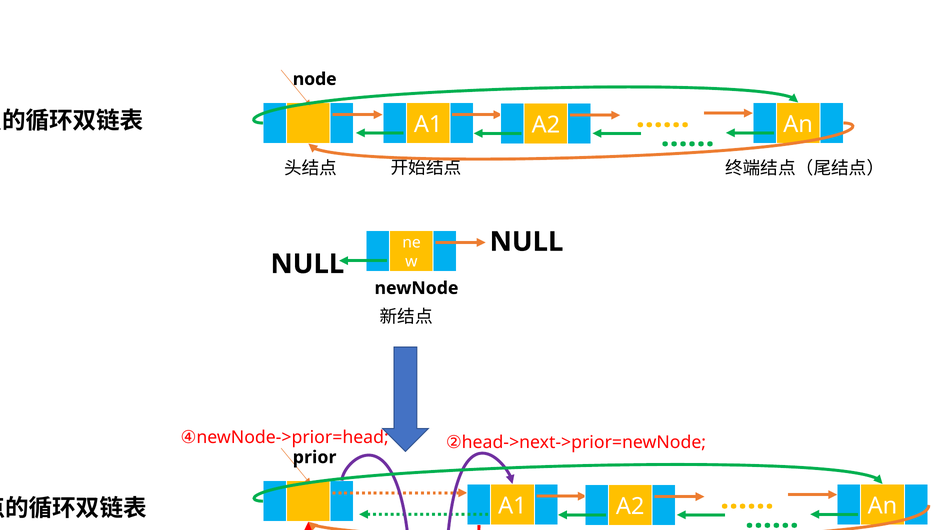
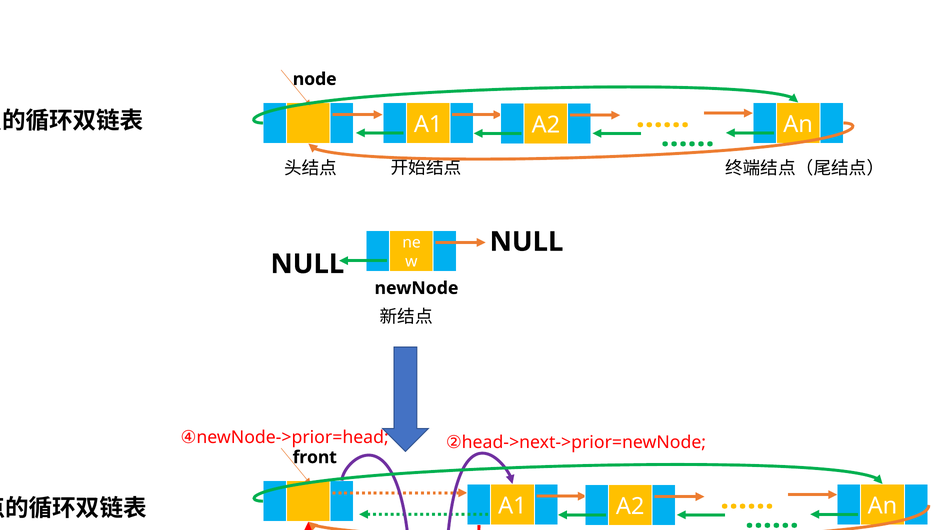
prior: prior -> front
